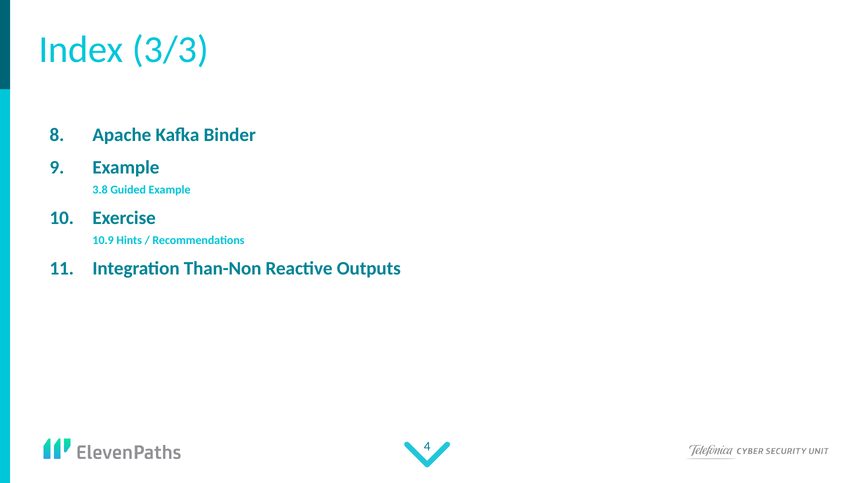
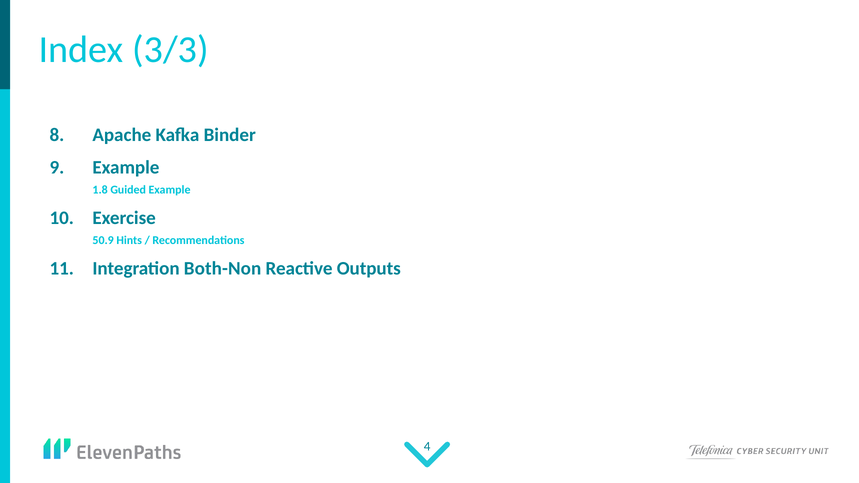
3.8: 3.8 -> 1.8
10.9: 10.9 -> 50.9
Than-Non: Than-Non -> Both-Non
